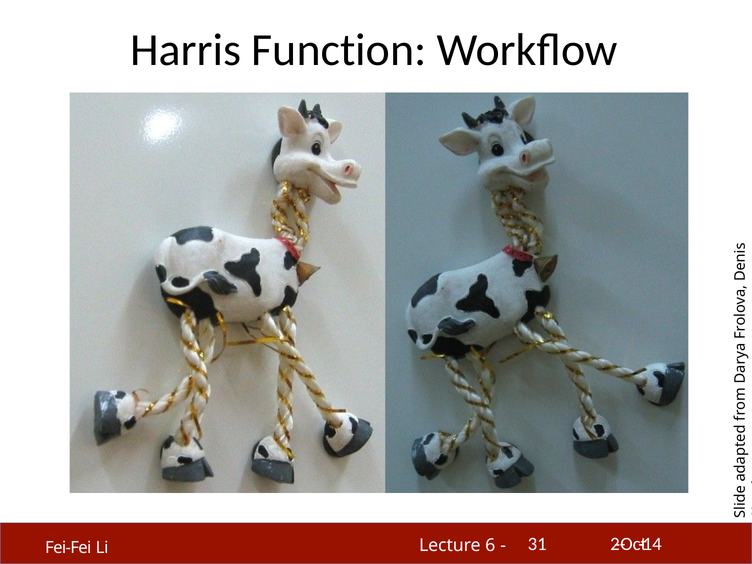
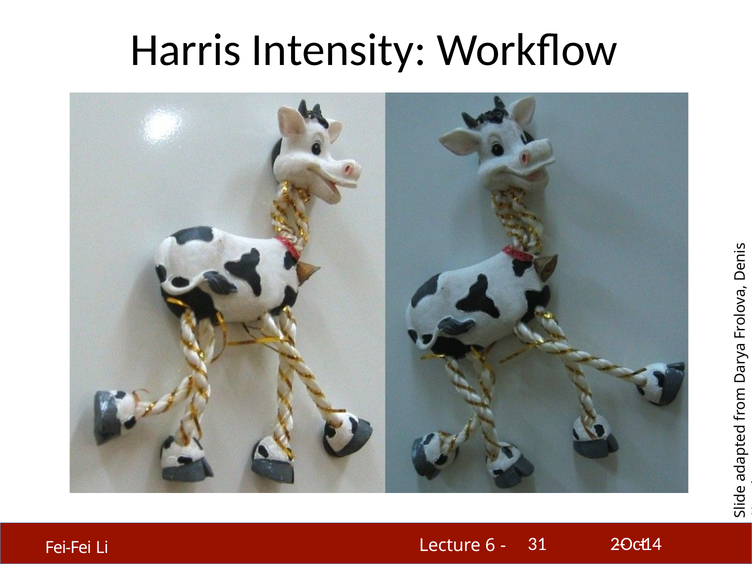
Function: Function -> Intensity
